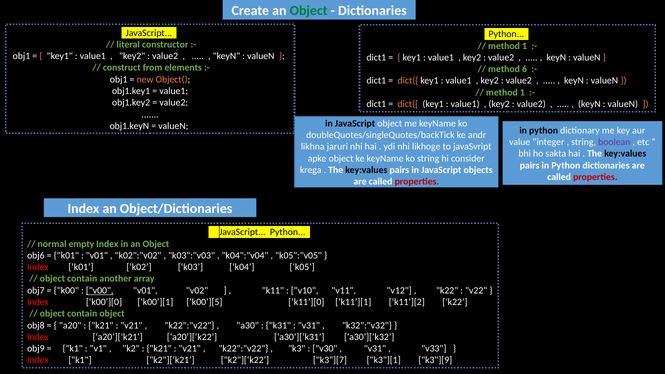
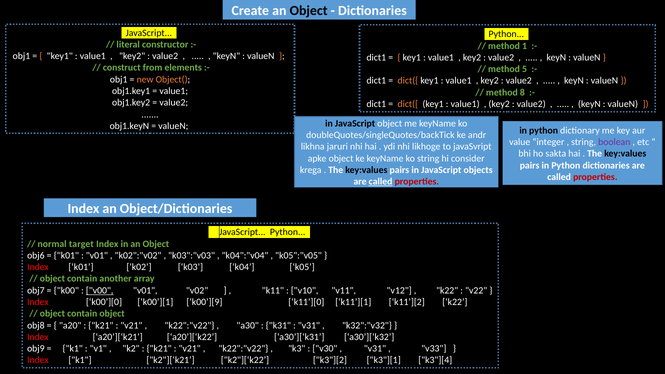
Object at (309, 11) colour: green -> black
6: 6 -> 5
1 at (522, 92): 1 -> 8
called at (381, 182) underline: none -> present
empty: empty -> target
k00’][5: k00’][5 -> k00’][9
k3"][7: k3"][7 -> k3"][2
k3"][9: k3"][9 -> k3"][4
